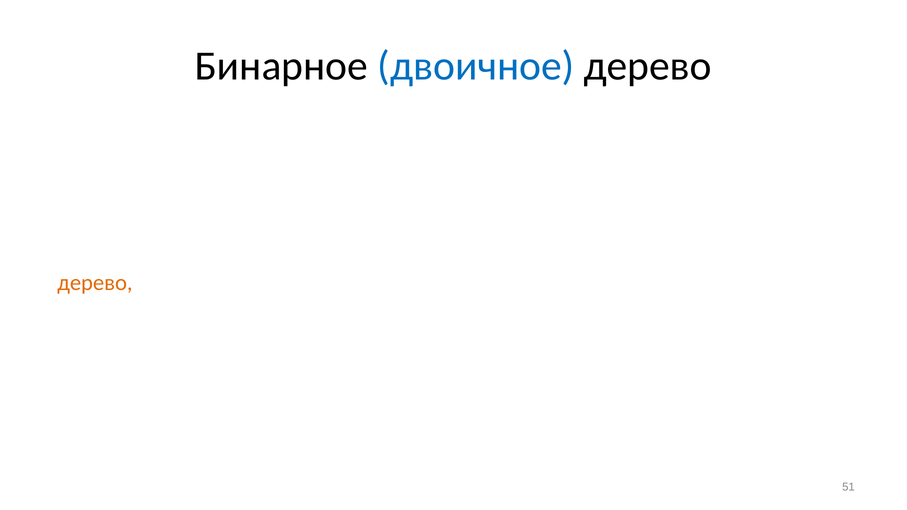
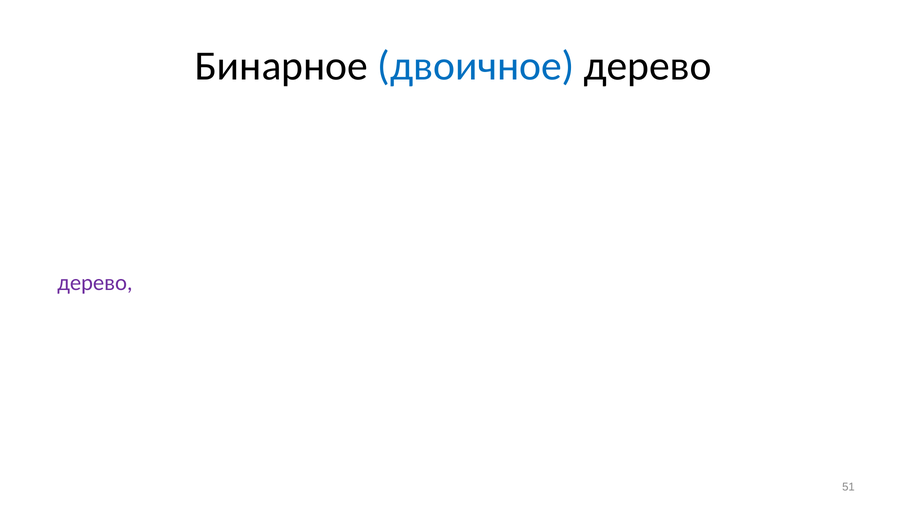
дерево at (95, 283) colour: orange -> purple
